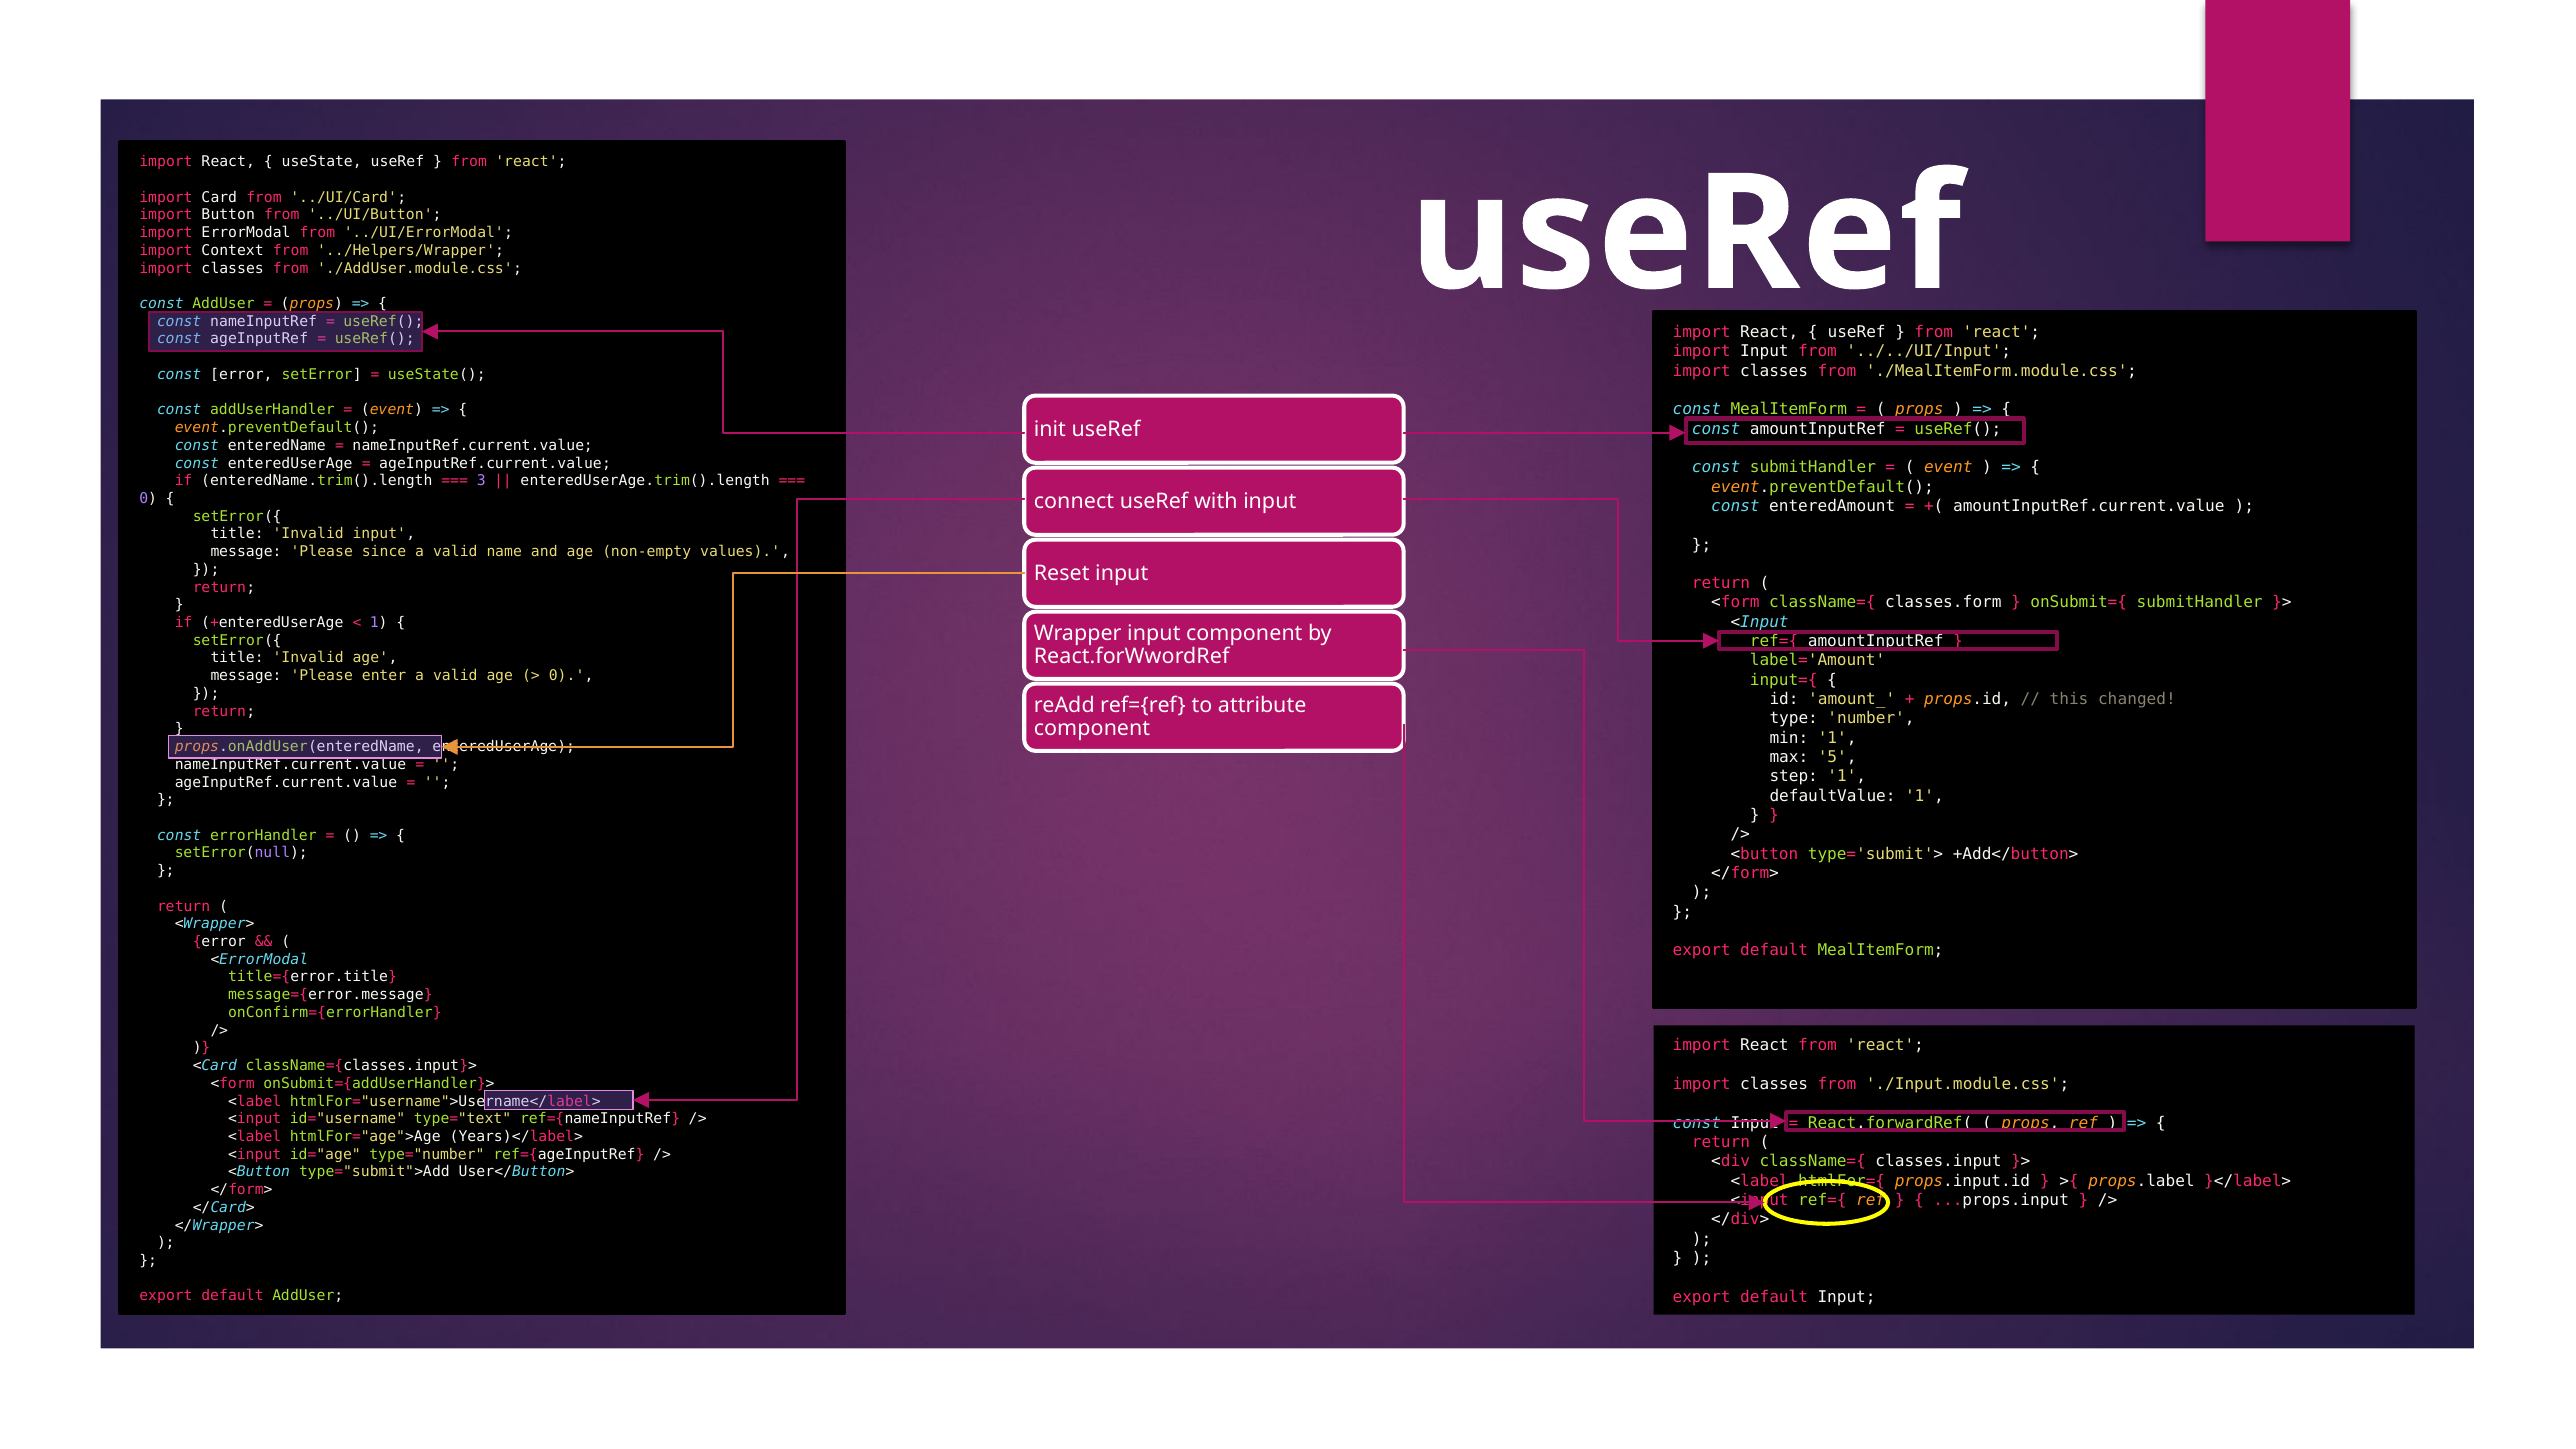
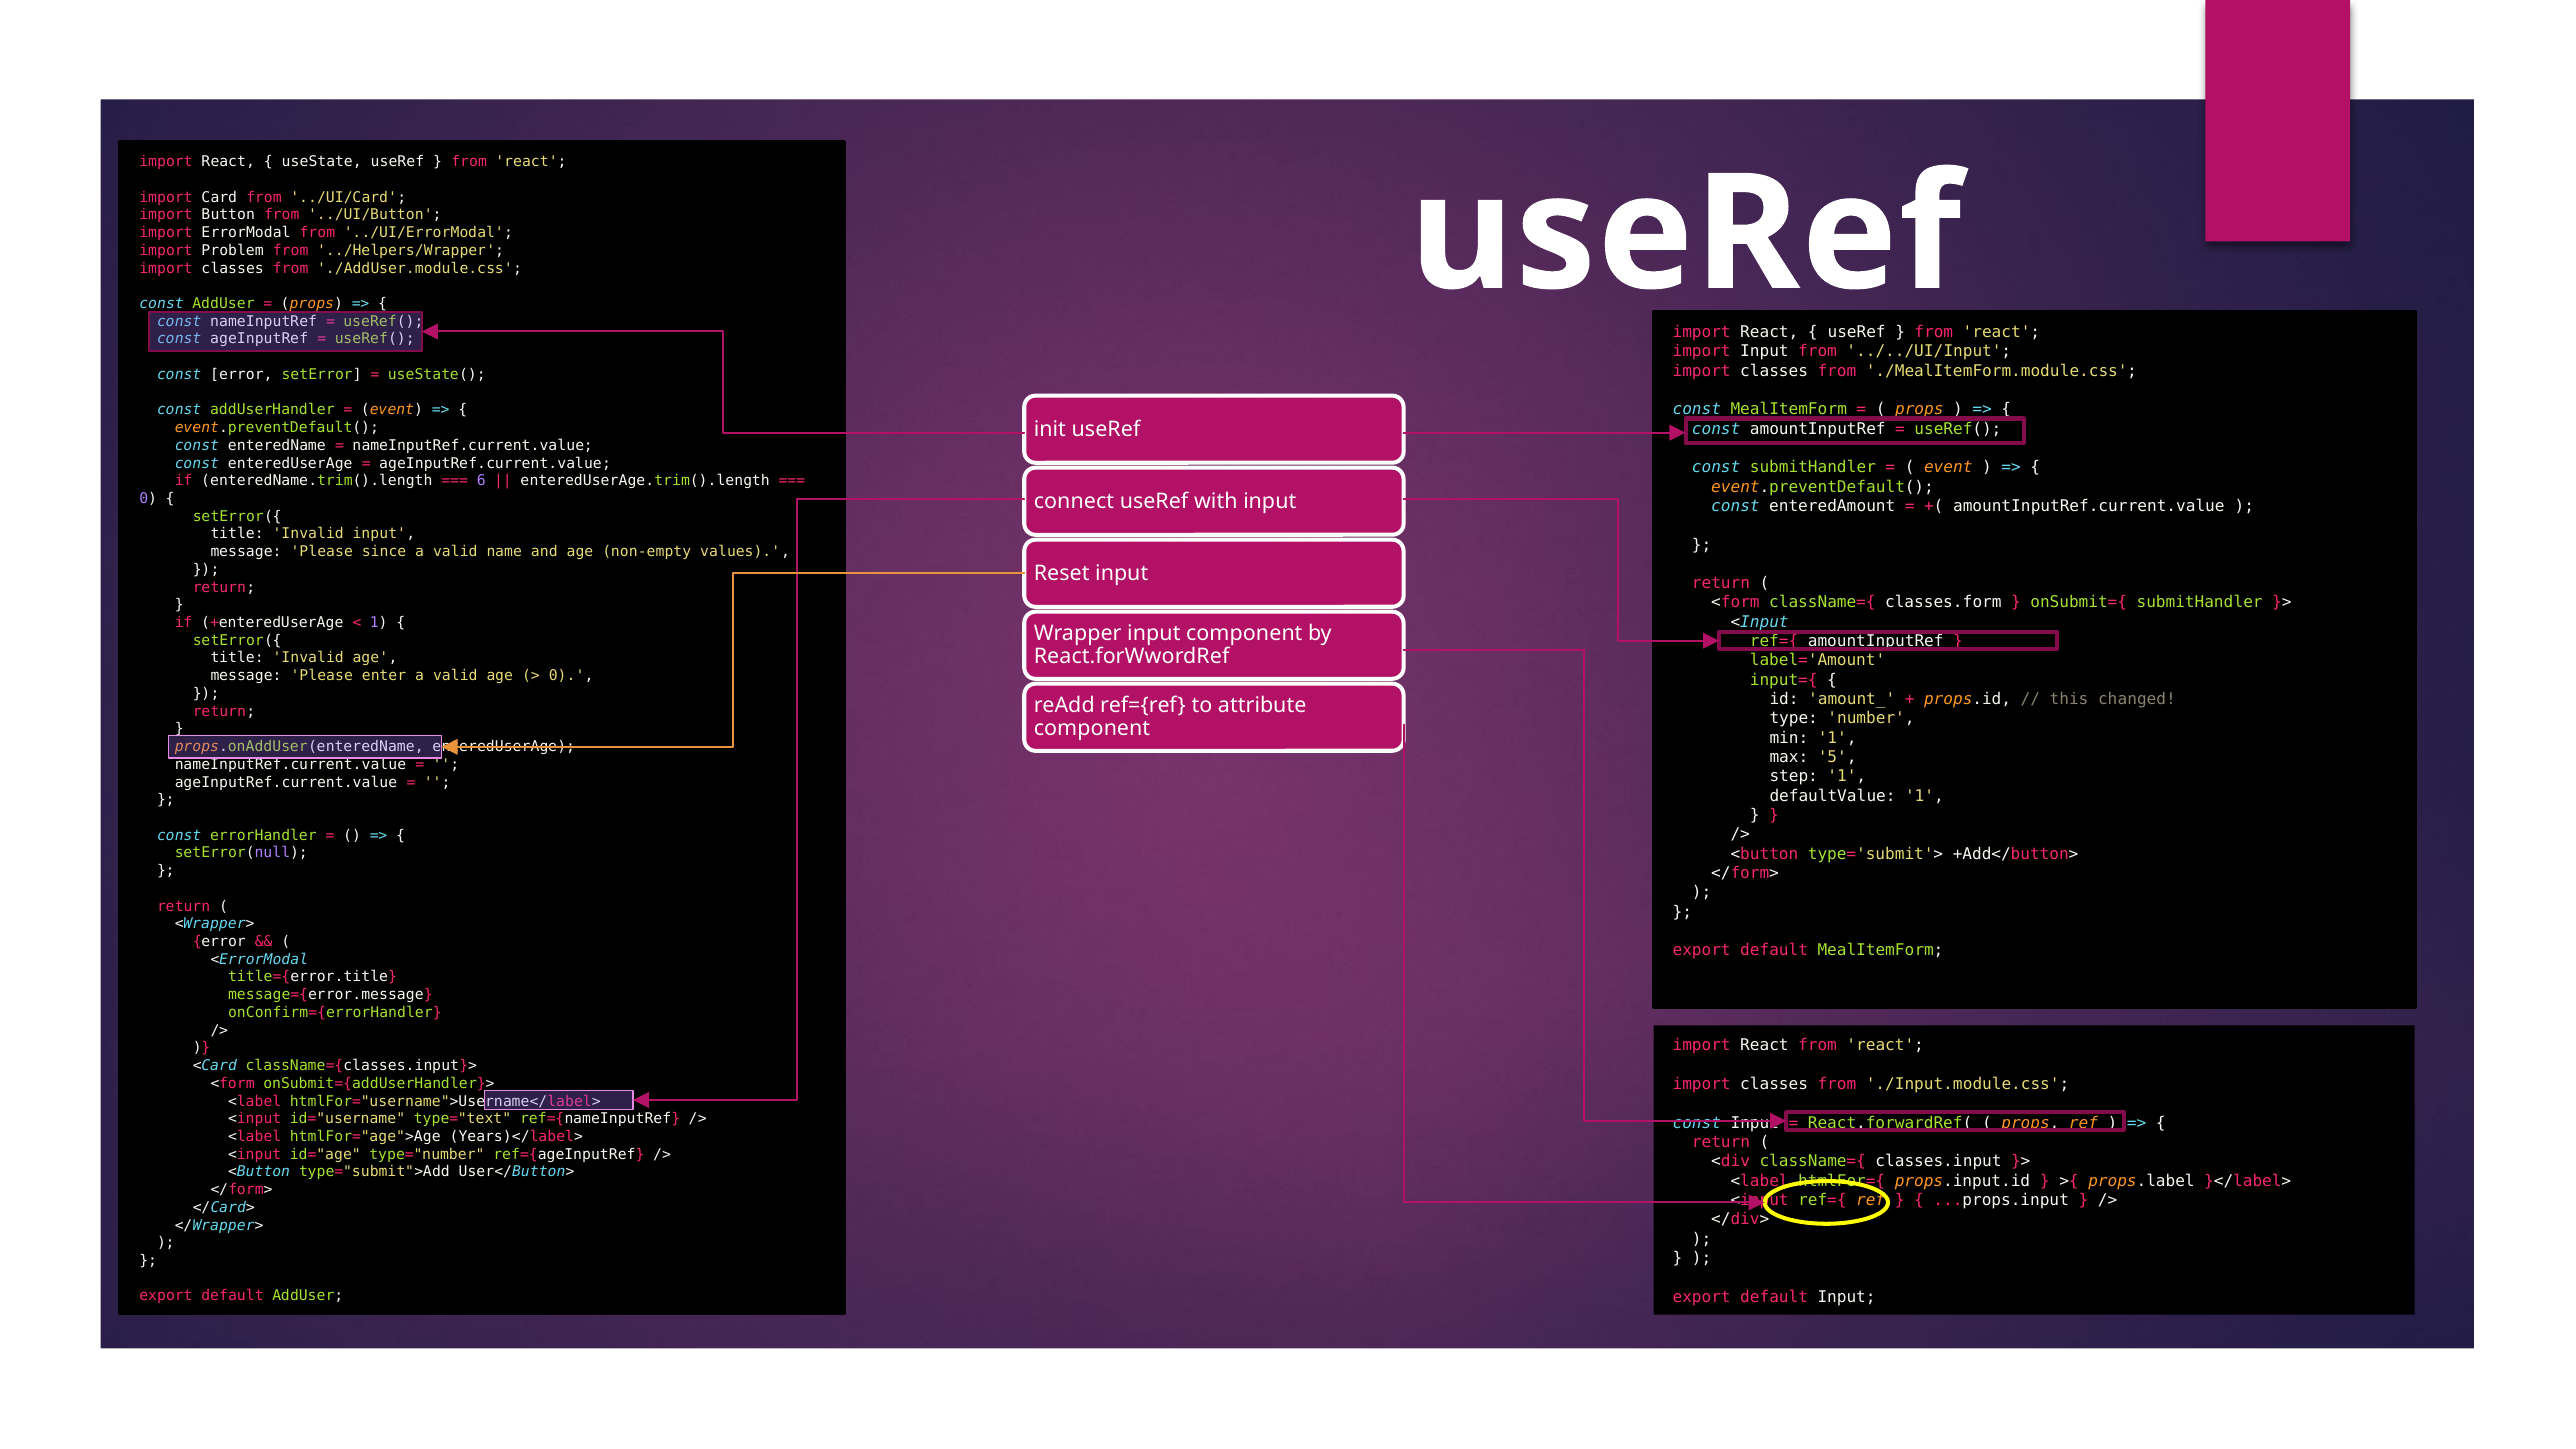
Context: Context -> Problem
3: 3 -> 6
